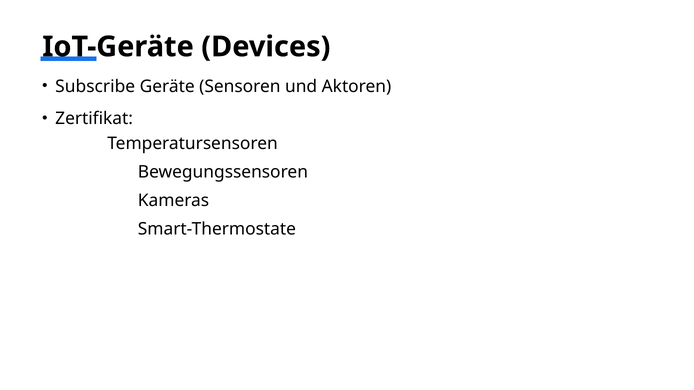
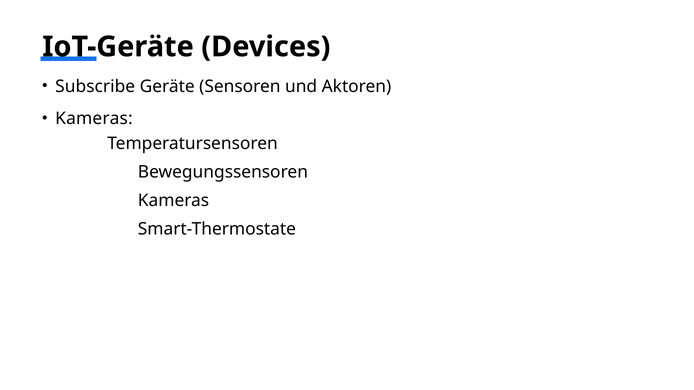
Zertifikat at (94, 119): Zertifikat -> Kameras
